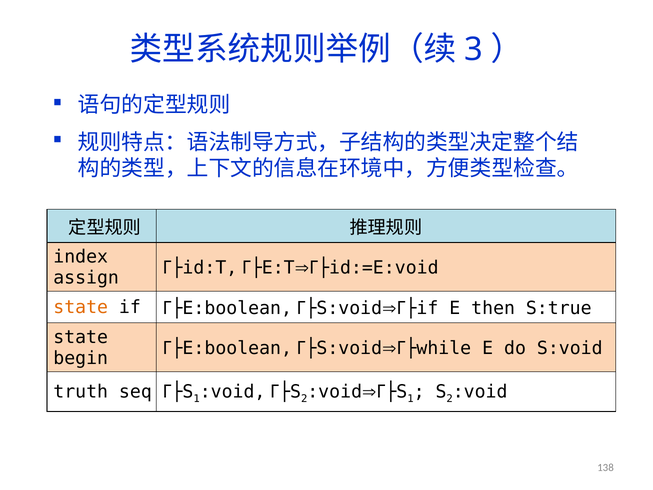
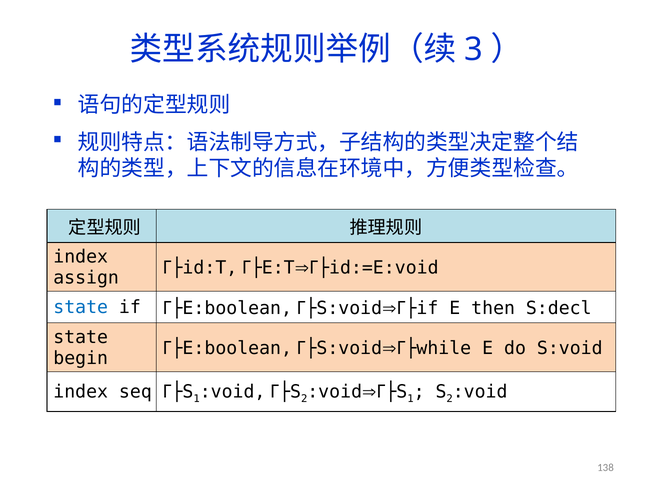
state at (81, 307) colour: orange -> blue
S:true: S:true -> S:decl
truth at (81, 392): truth -> index
